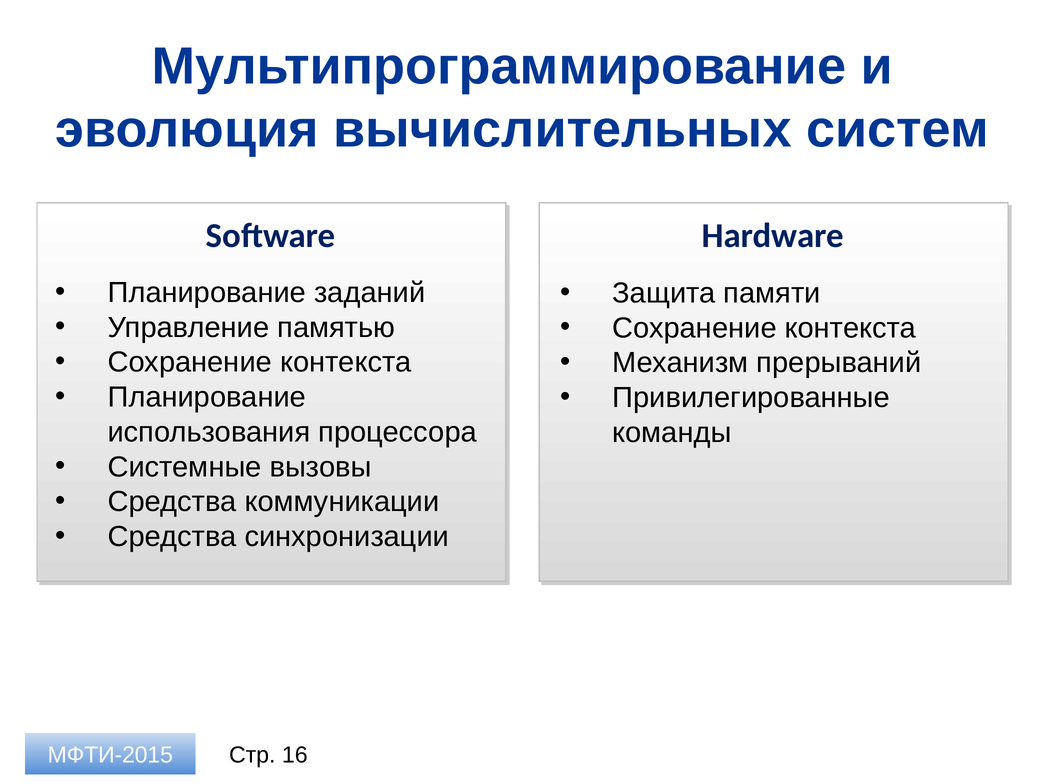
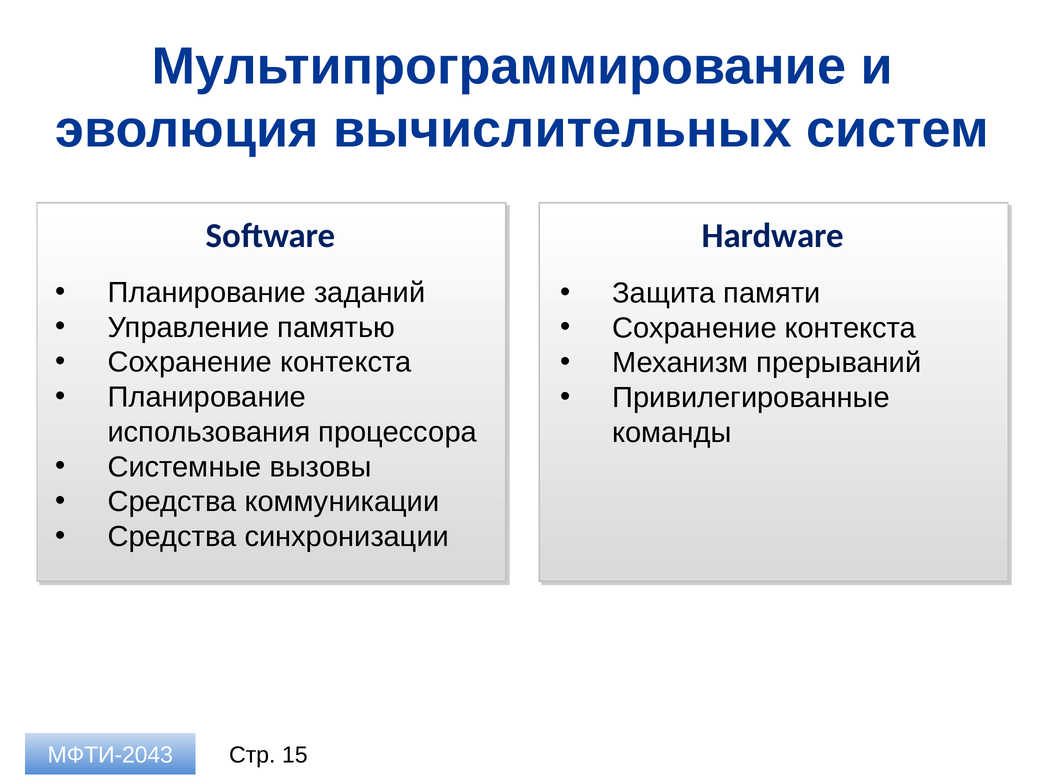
МФТИ-2015: МФТИ-2015 -> МФТИ-2043
16: 16 -> 15
